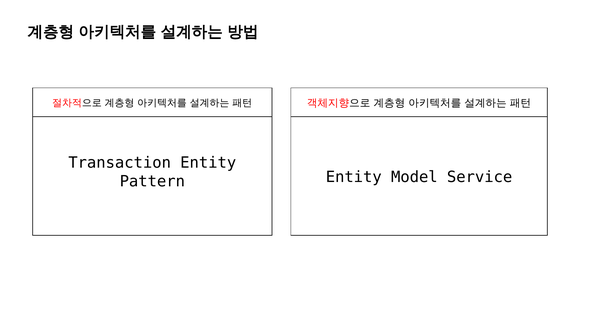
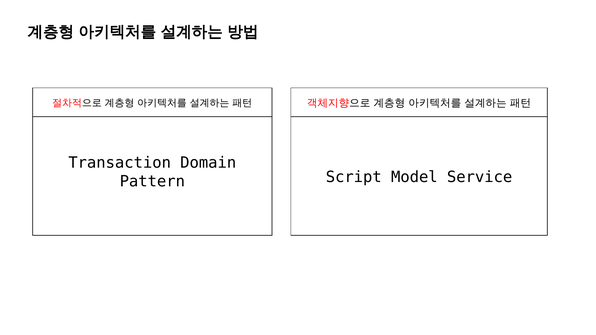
Transaction Entity: Entity -> Domain
Entity at (354, 177): Entity -> Script
